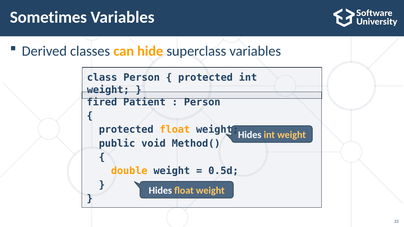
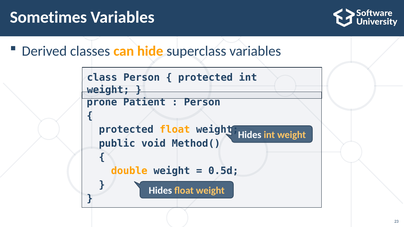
fired: fired -> prone
